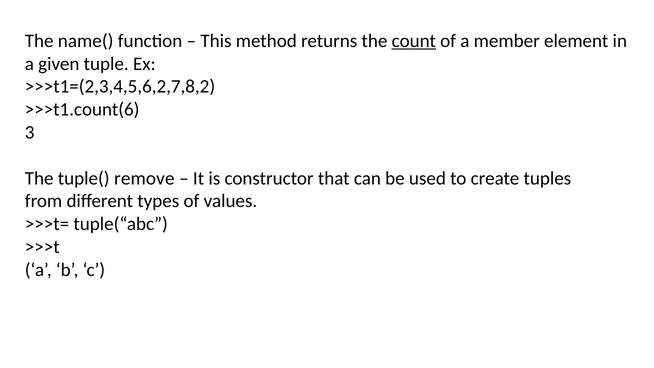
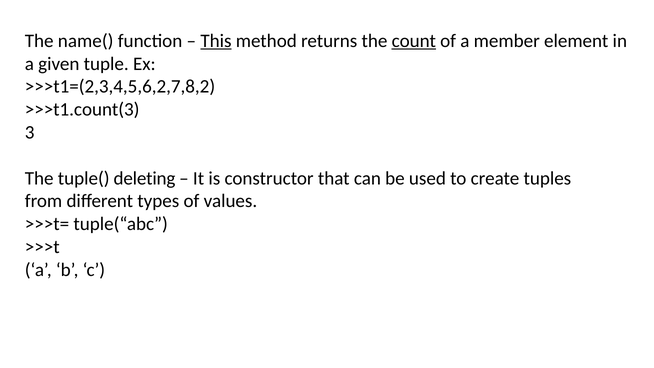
This underline: none -> present
>>>t1.count(6: >>>t1.count(6 -> >>>t1.count(3
remove: remove -> deleting
